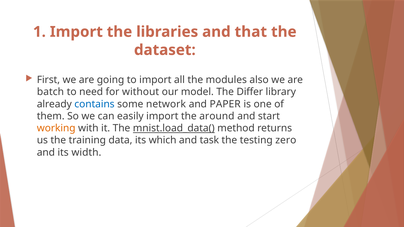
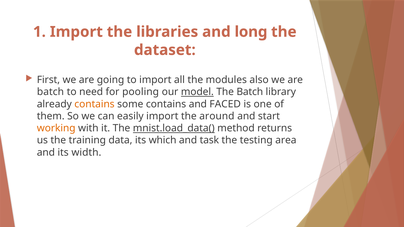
that: that -> long
without: without -> pooling
model underline: none -> present
The Differ: Differ -> Batch
contains at (94, 104) colour: blue -> orange
some network: network -> contains
PAPER: PAPER -> FACED
zero: zero -> area
